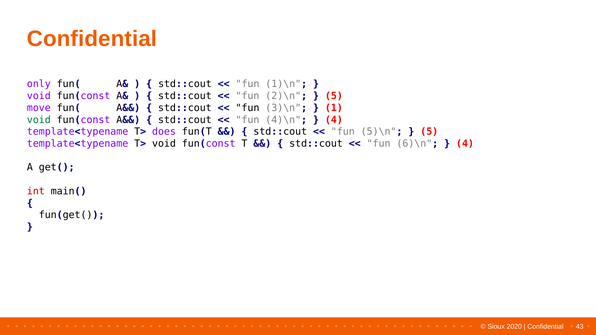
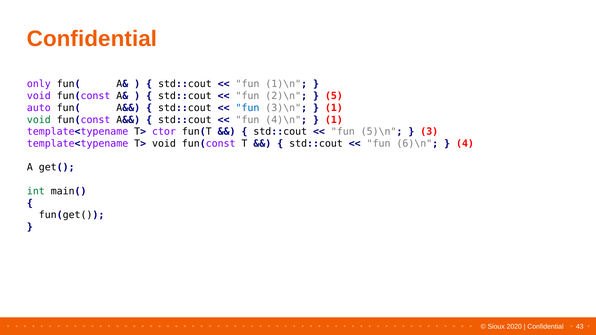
move: move -> auto
fun at (247, 108) colour: black -> blue
4 at (334, 120): 4 -> 1
does: does -> ctor
5 at (429, 132): 5 -> 3
int colour: red -> green
